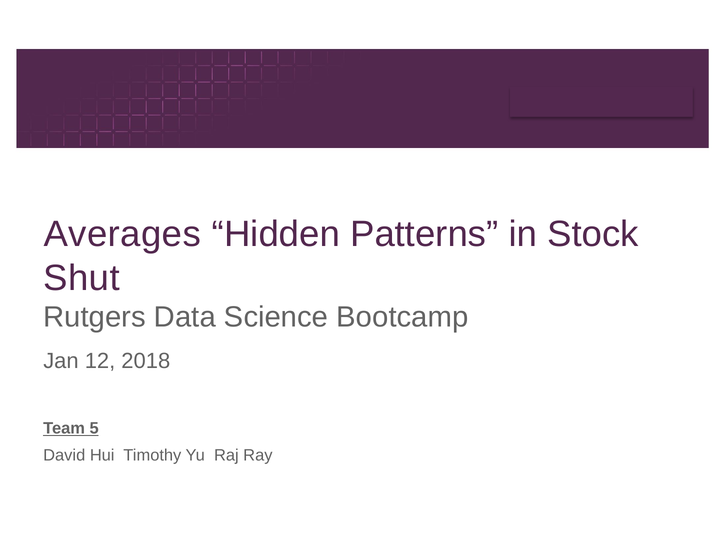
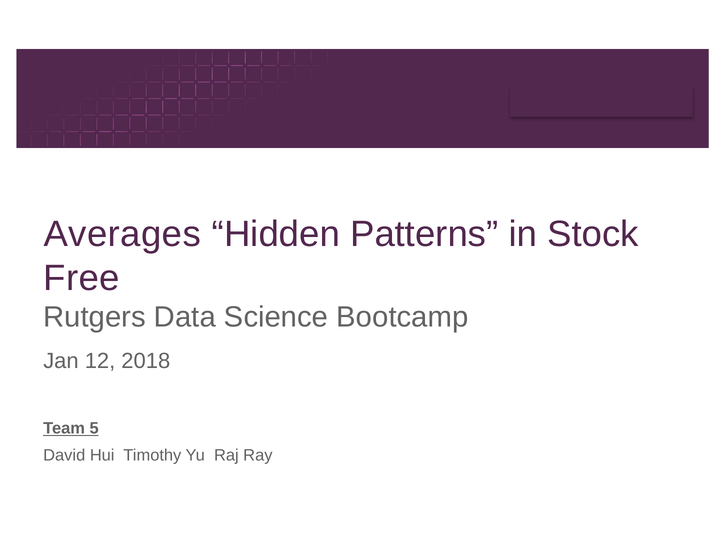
Shut: Shut -> Free
